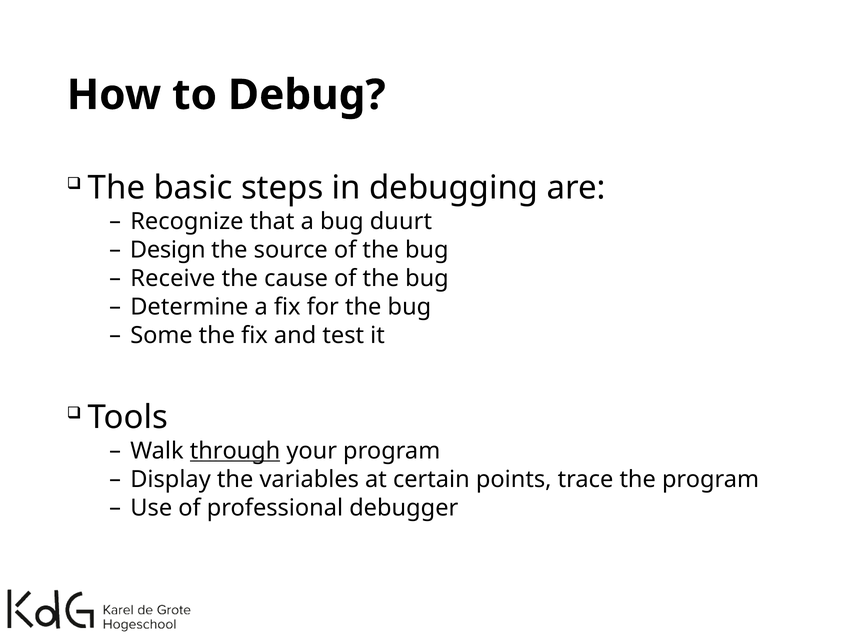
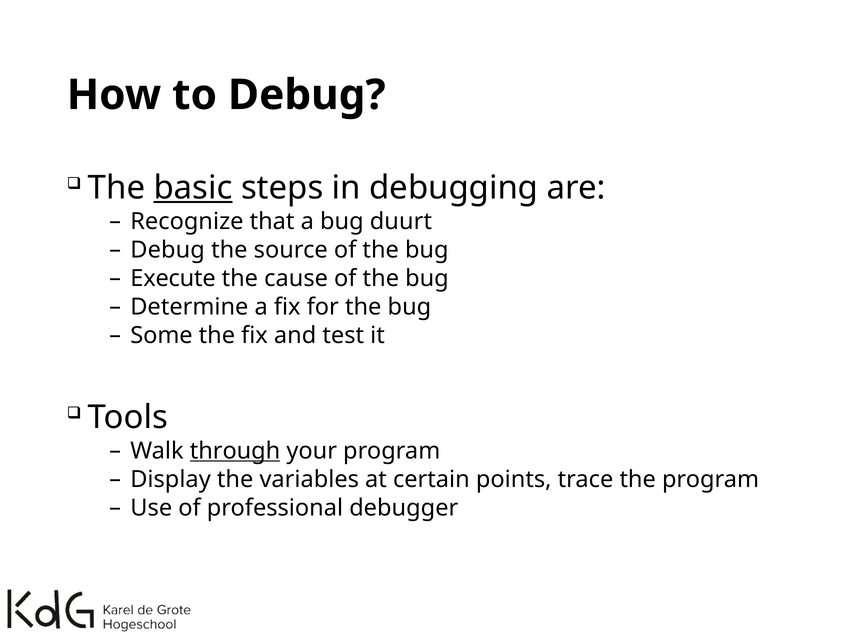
basic underline: none -> present
Design at (168, 250): Design -> Debug
Receive: Receive -> Execute
